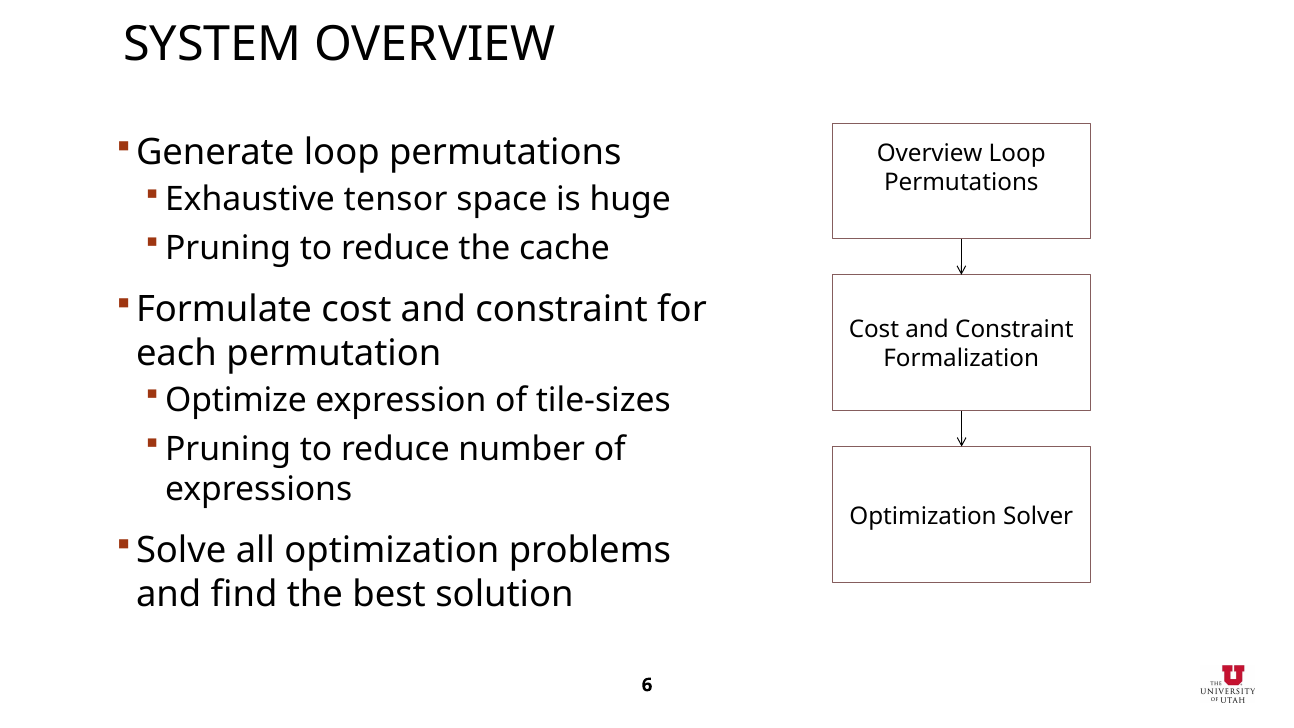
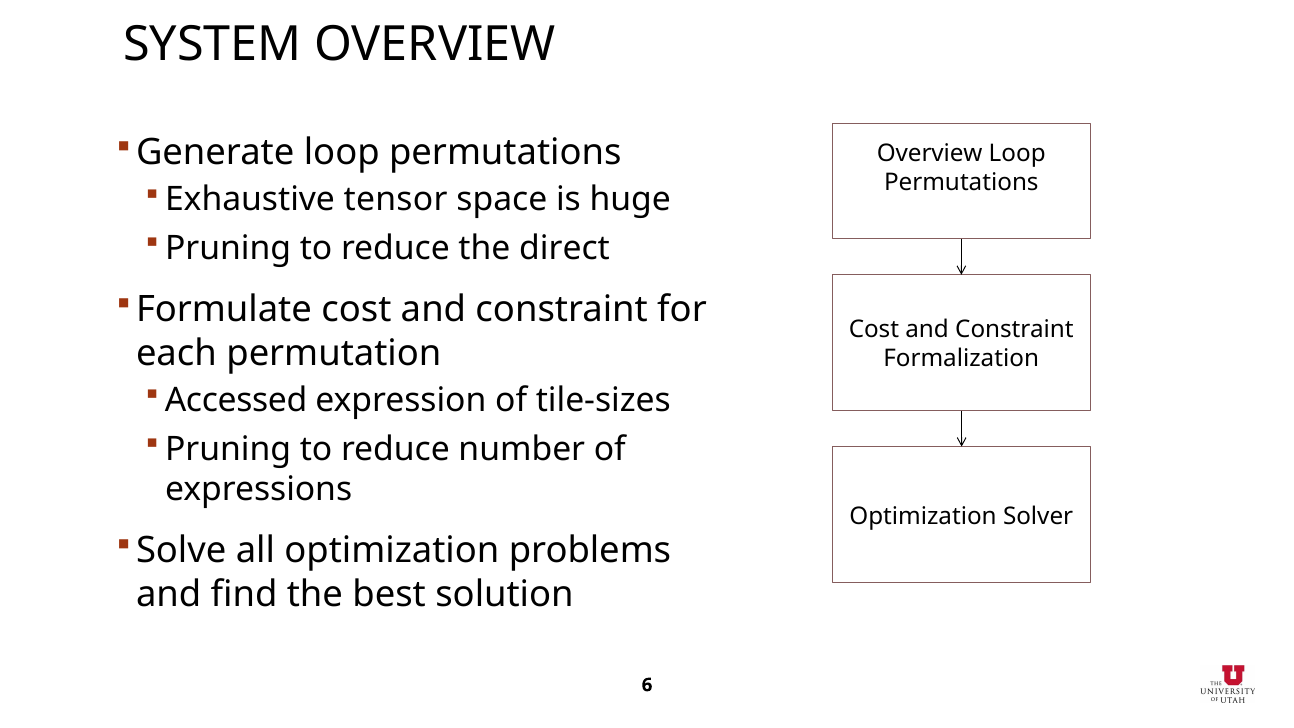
cache: cache -> direct
Optimize: Optimize -> Accessed
